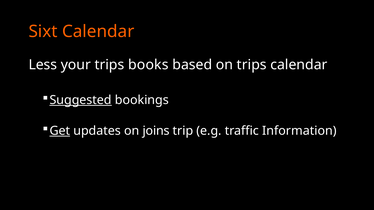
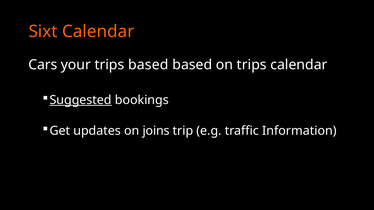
Less: Less -> Cars
trips books: books -> based
Get underline: present -> none
